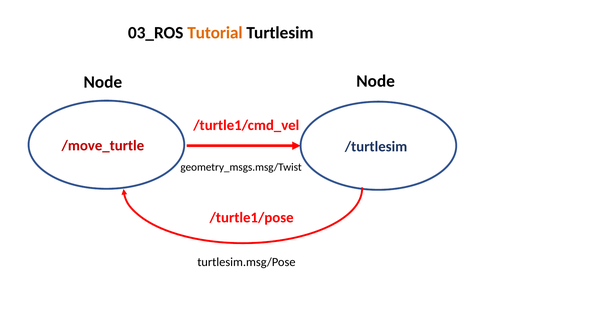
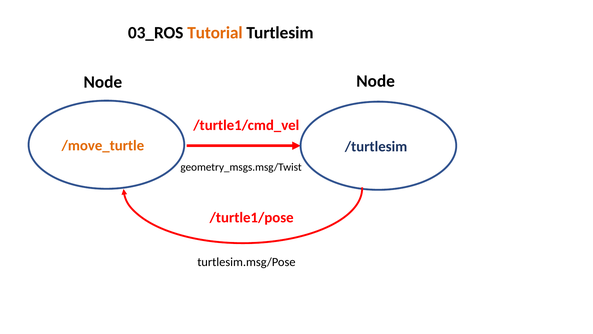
/move_turtle colour: red -> orange
